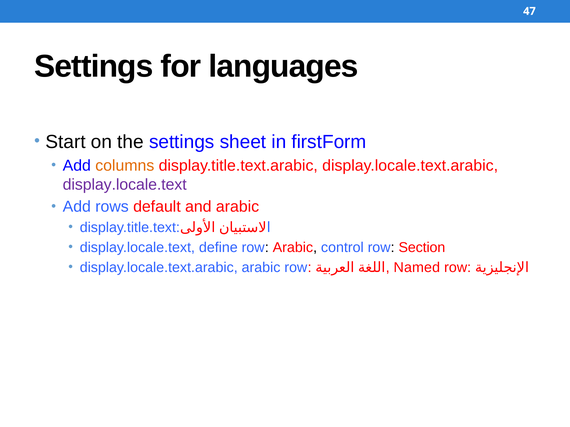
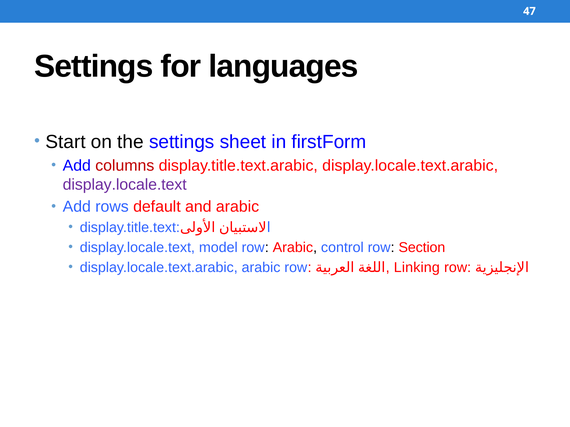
columns colour: orange -> red
define: define -> model
Named: Named -> Linking
